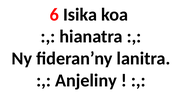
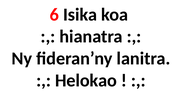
Anjeliny: Anjeliny -> Helokao
